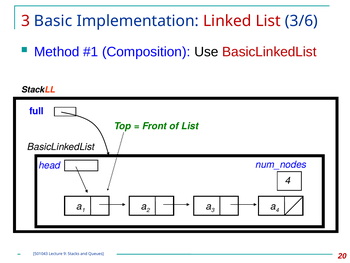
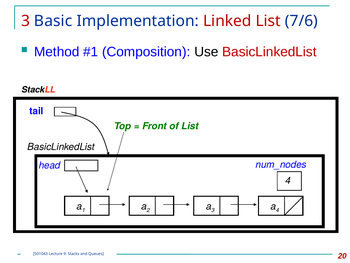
3/6: 3/6 -> 7/6
full: full -> tail
